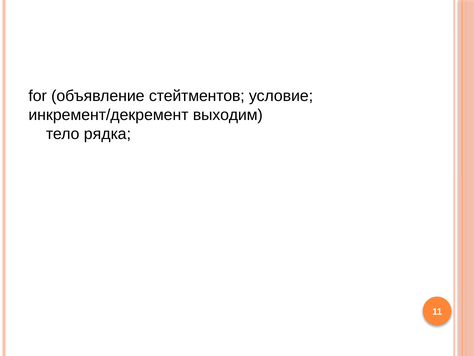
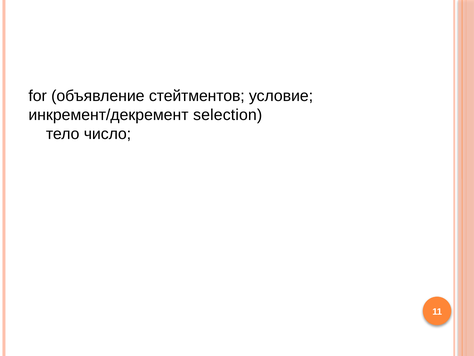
выходим: выходим -> selection
рядка: рядка -> число
